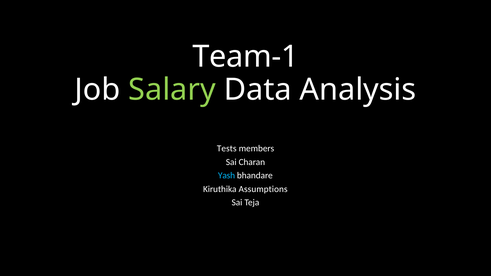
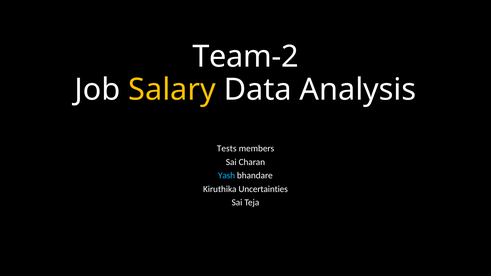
Team-1: Team-1 -> Team-2
Salary colour: light green -> yellow
Assumptions: Assumptions -> Uncertainties
